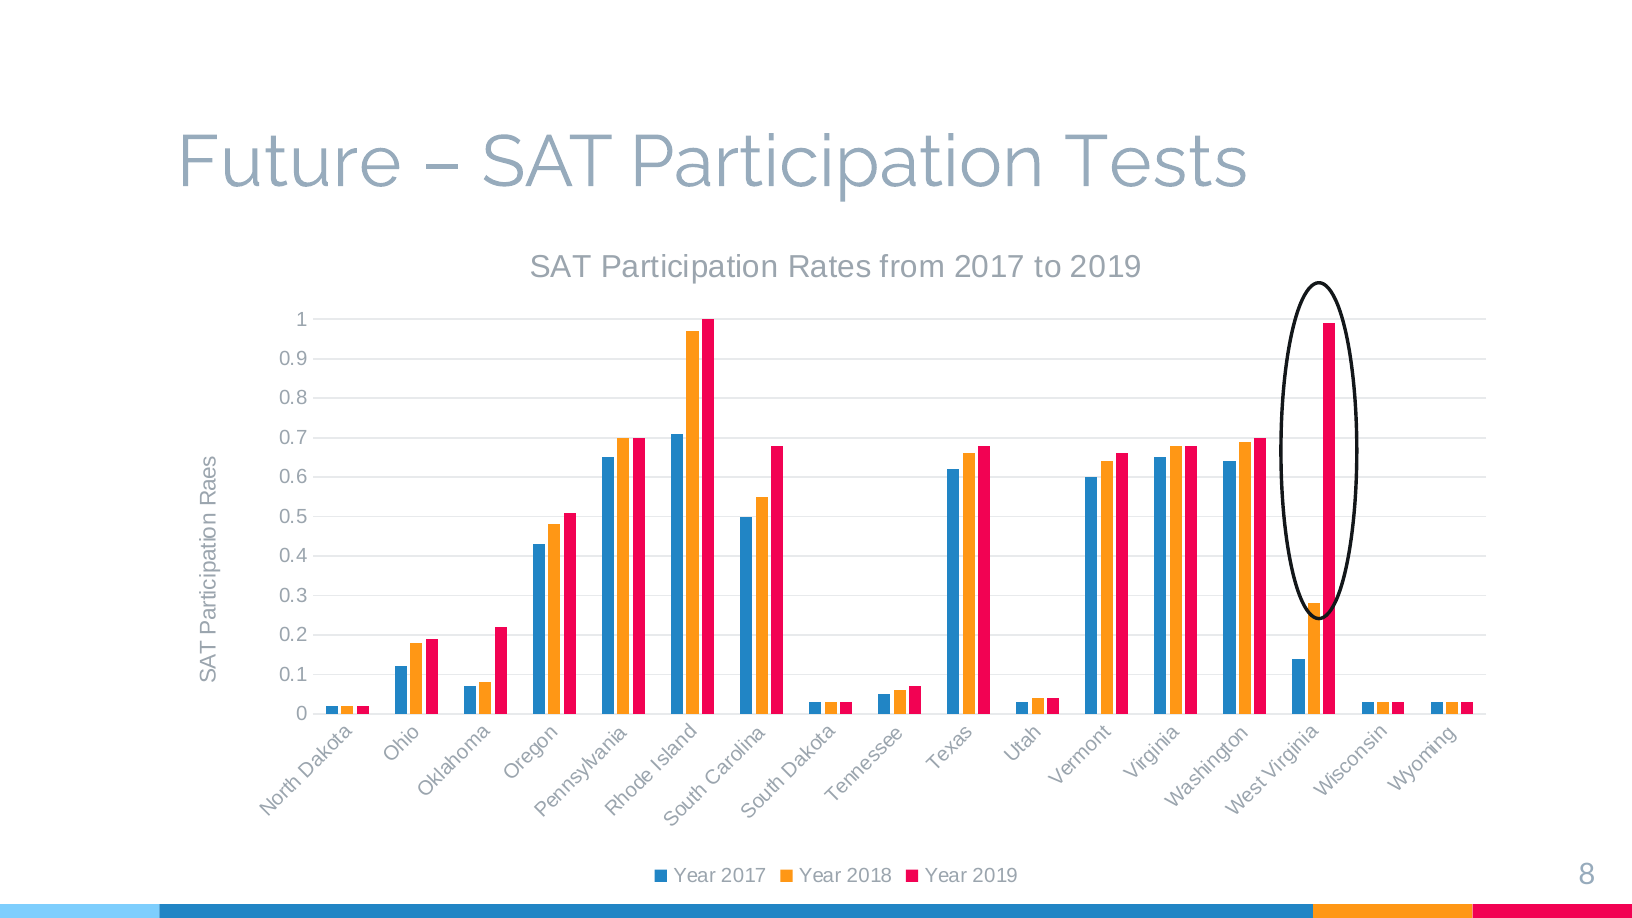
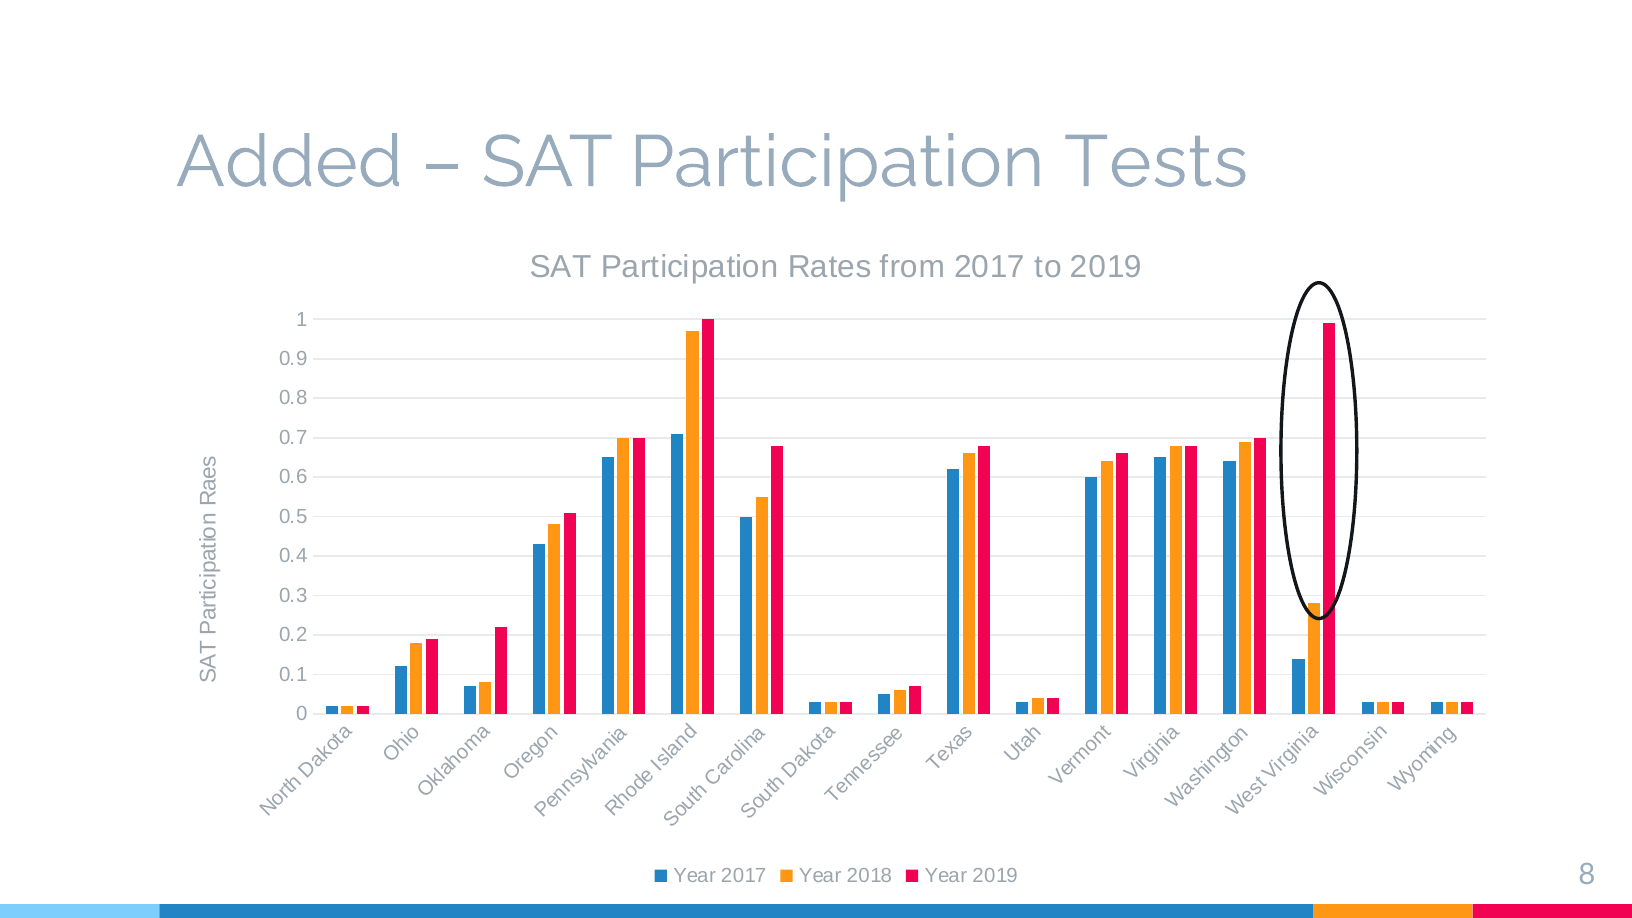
Future: Future -> Added
